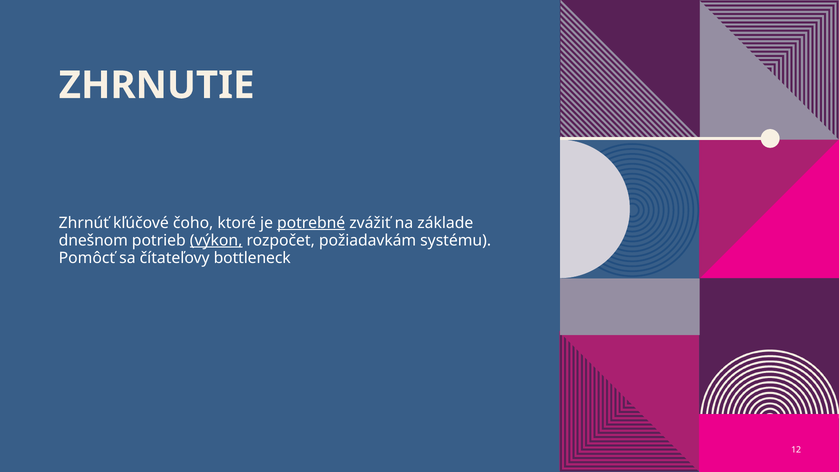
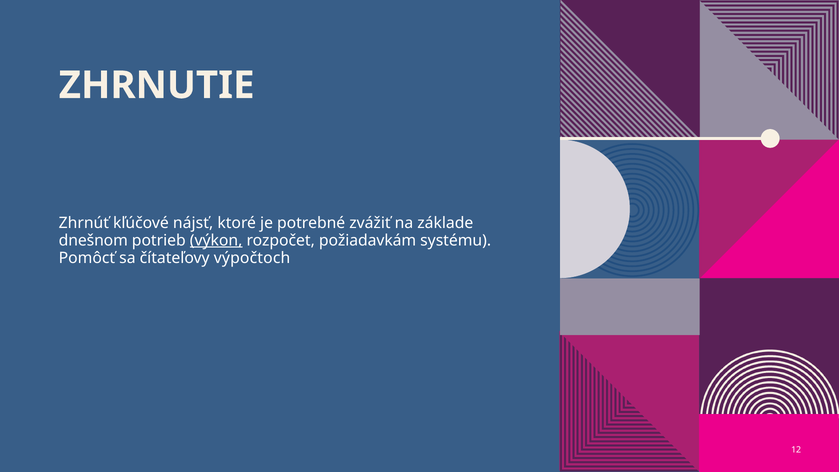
čoho: čoho -> nájsť
potrebné underline: present -> none
bottleneck: bottleneck -> výpočtoch
